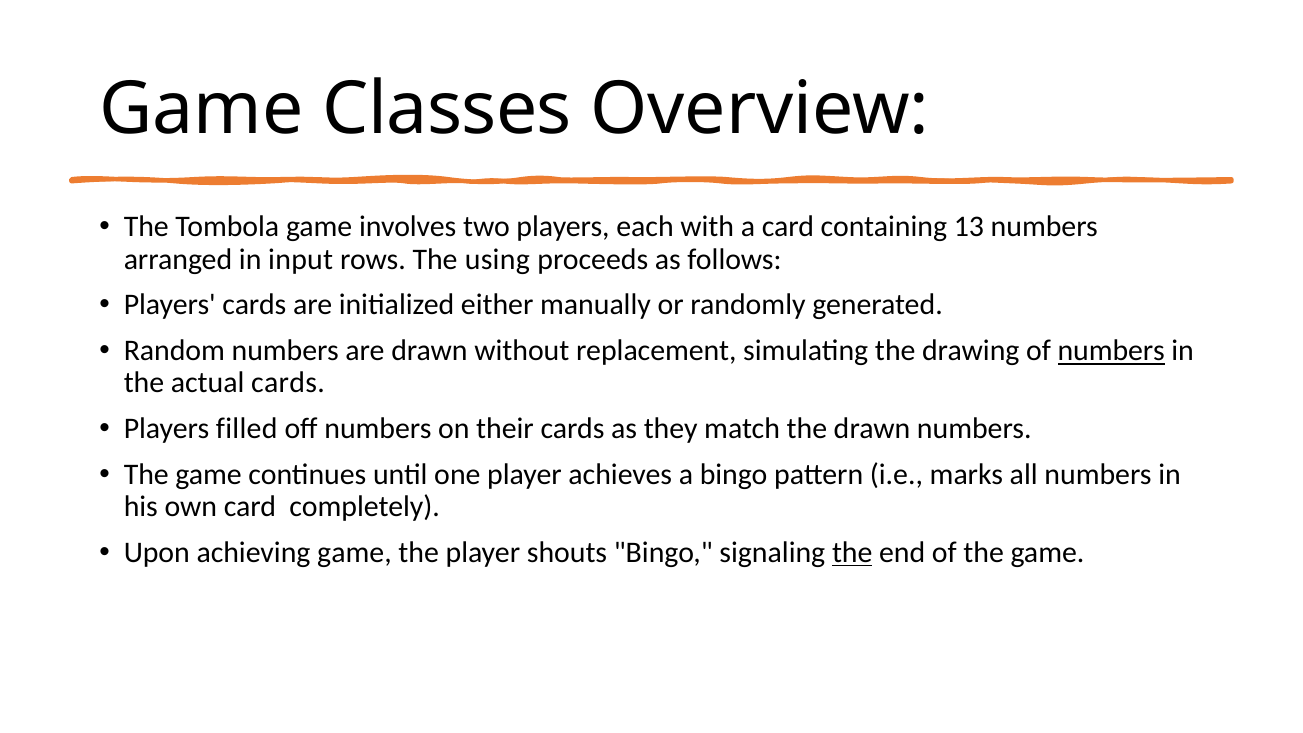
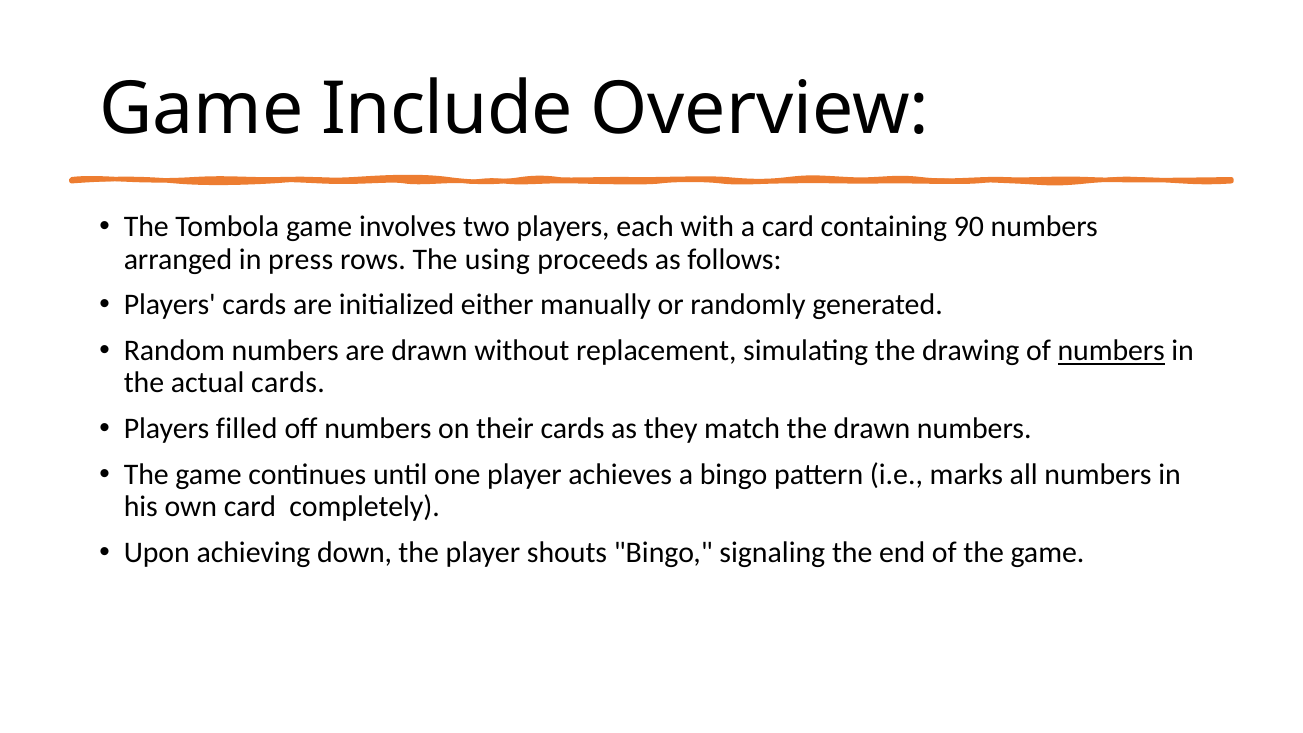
Classes: Classes -> Include
13: 13 -> 90
input: input -> press
achieving game: game -> down
the at (852, 553) underline: present -> none
